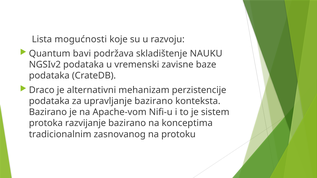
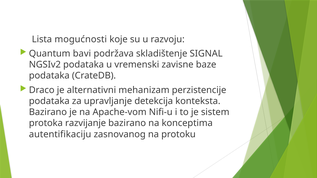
NAUKU: NAUKU -> SIGNAL
upravljanje bazirano: bazirano -> detekcija
tradicionalnim: tradicionalnim -> autentifikaciju
